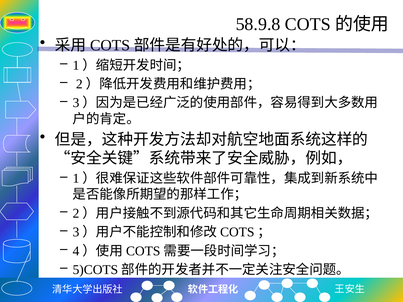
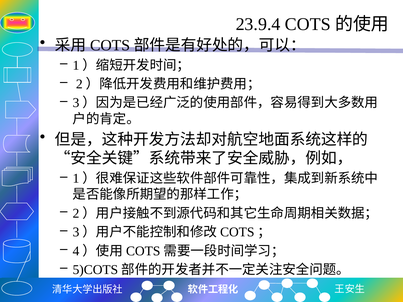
58.9.8: 58.9.8 -> 23.9.4
